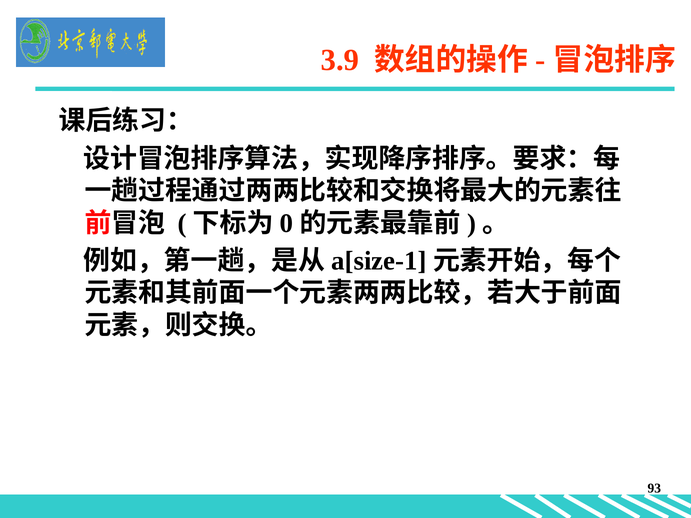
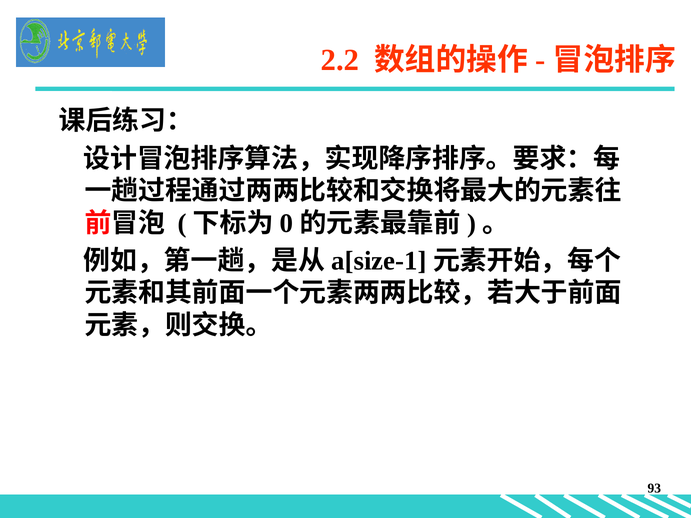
3.9: 3.9 -> 2.2
